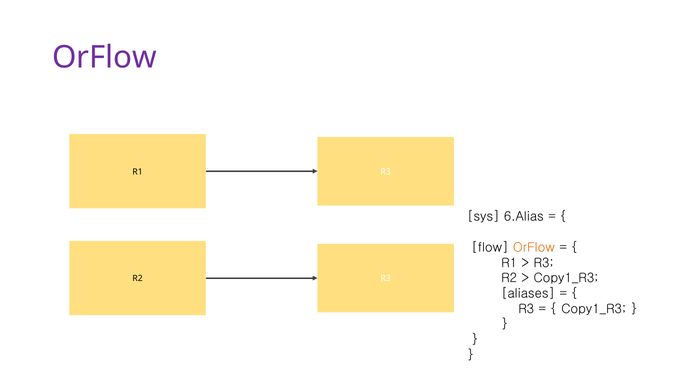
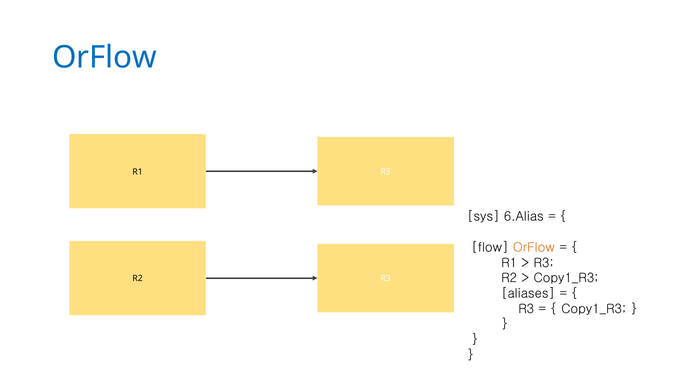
OrFlow at (104, 57) colour: purple -> blue
